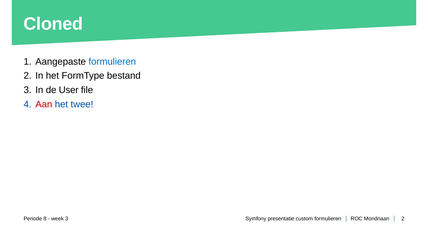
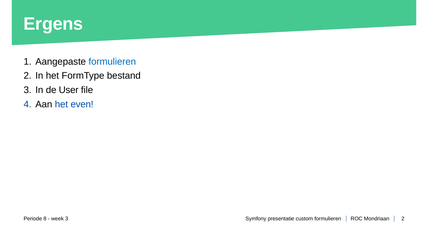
Cloned: Cloned -> Ergens
Aan colour: red -> black
twee: twee -> even
